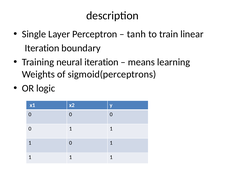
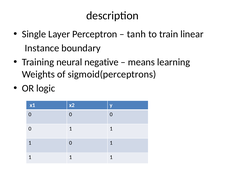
Iteration at (42, 48): Iteration -> Instance
neural iteration: iteration -> negative
